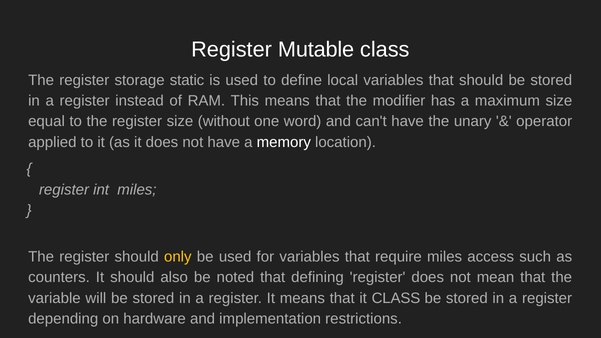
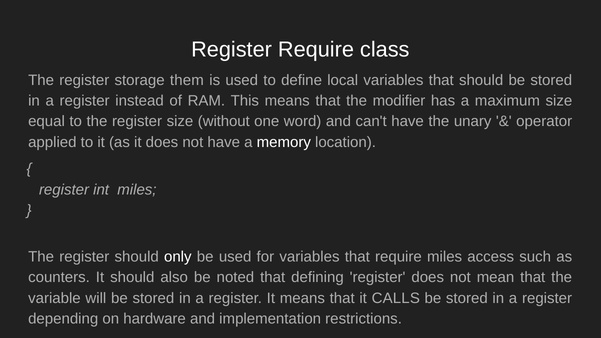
Register Mutable: Mutable -> Require
static: static -> them
only colour: yellow -> white
it CLASS: CLASS -> CALLS
